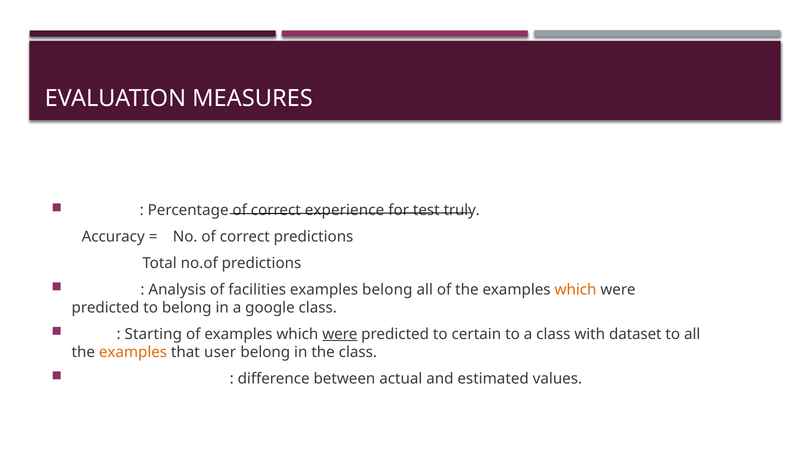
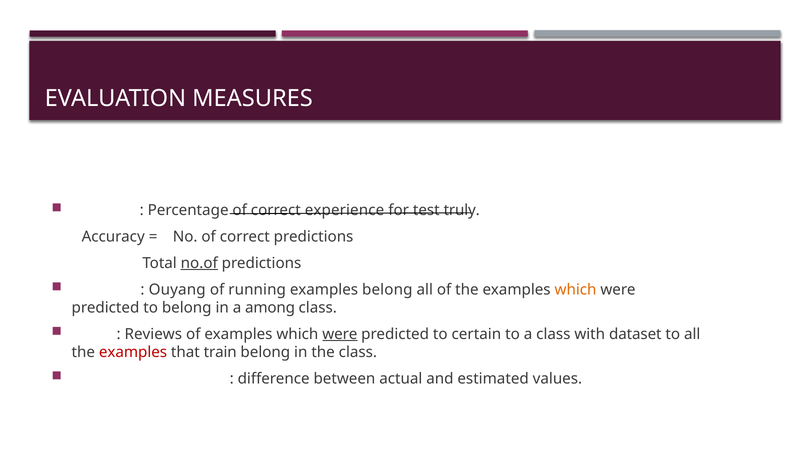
no.of underline: none -> present
Analysis: Analysis -> Ouyang
facilities: facilities -> running
google: google -> among
Starting: Starting -> Reviews
examples at (133, 352) colour: orange -> red
user: user -> train
